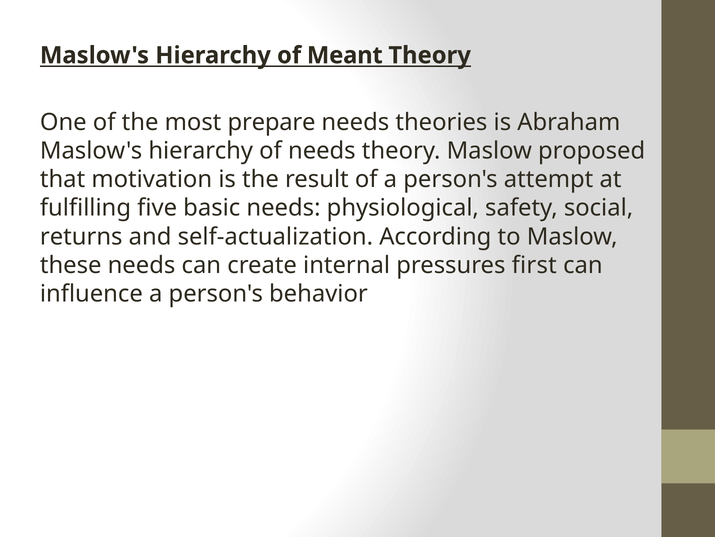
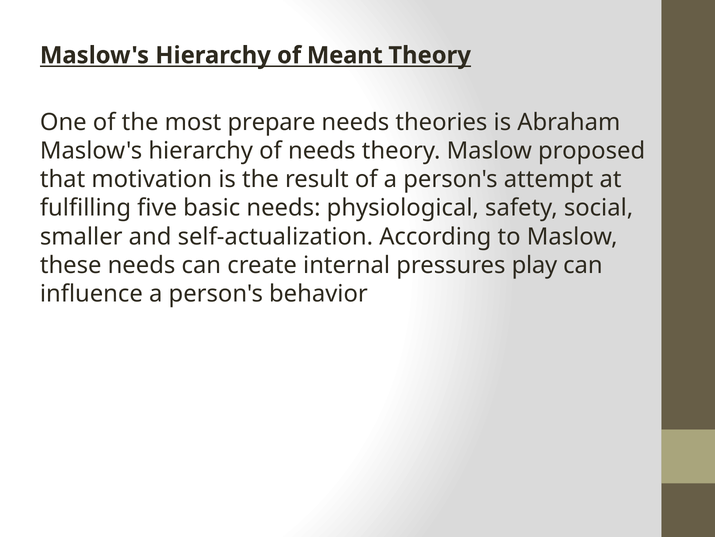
returns: returns -> smaller
first: first -> play
